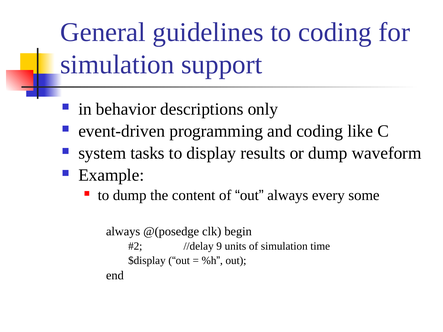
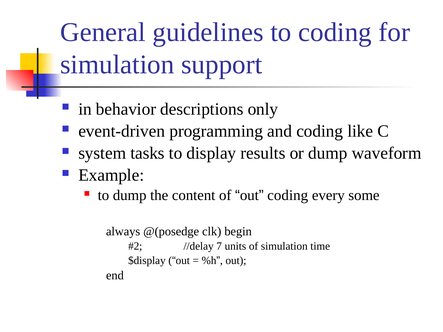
out always: always -> coding
9: 9 -> 7
